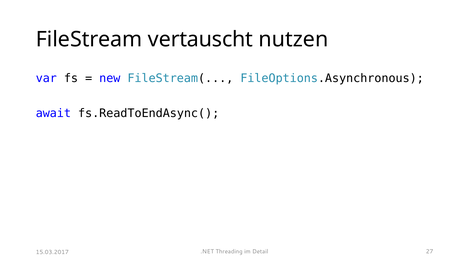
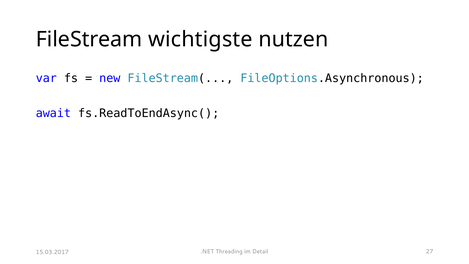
vertauscht: vertauscht -> wichtigste
